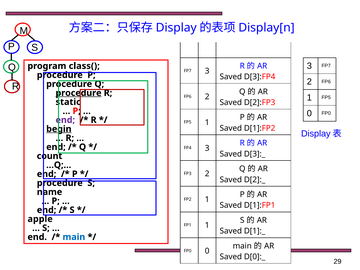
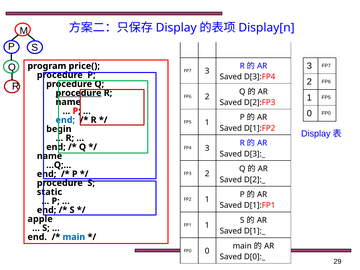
class(: class( -> price(
static at (68, 102): static -> name
end at (65, 120) colour: purple -> blue
begin underline: present -> none
count at (50, 156): count -> name
name: name -> static
